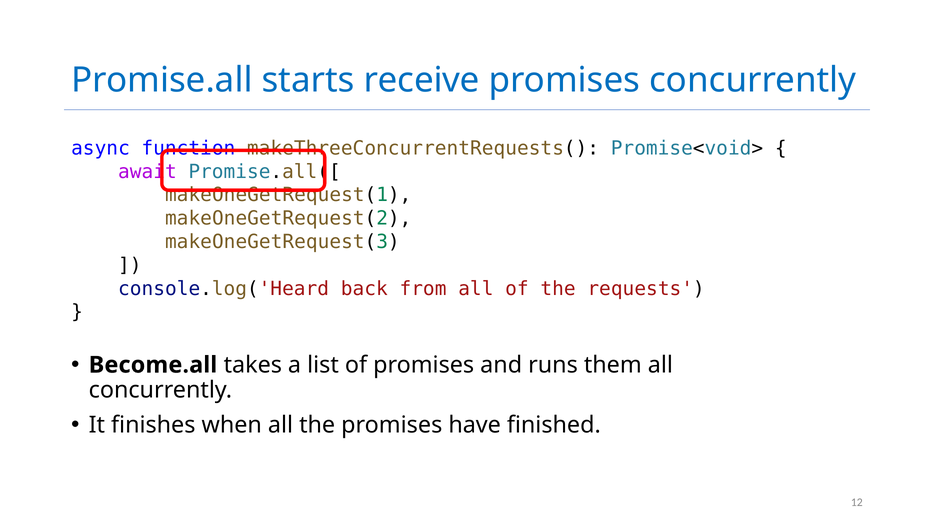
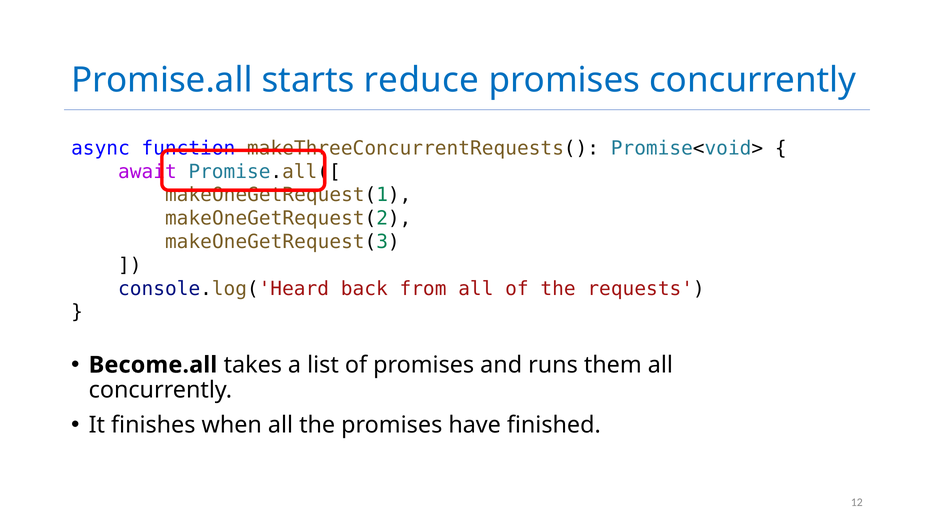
receive: receive -> reduce
